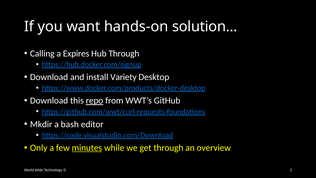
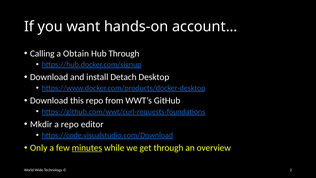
solution…: solution… -> account…
Expires: Expires -> Obtain
Variety: Variety -> Detach
repo at (95, 101) underline: present -> none
a bash: bash -> repo
